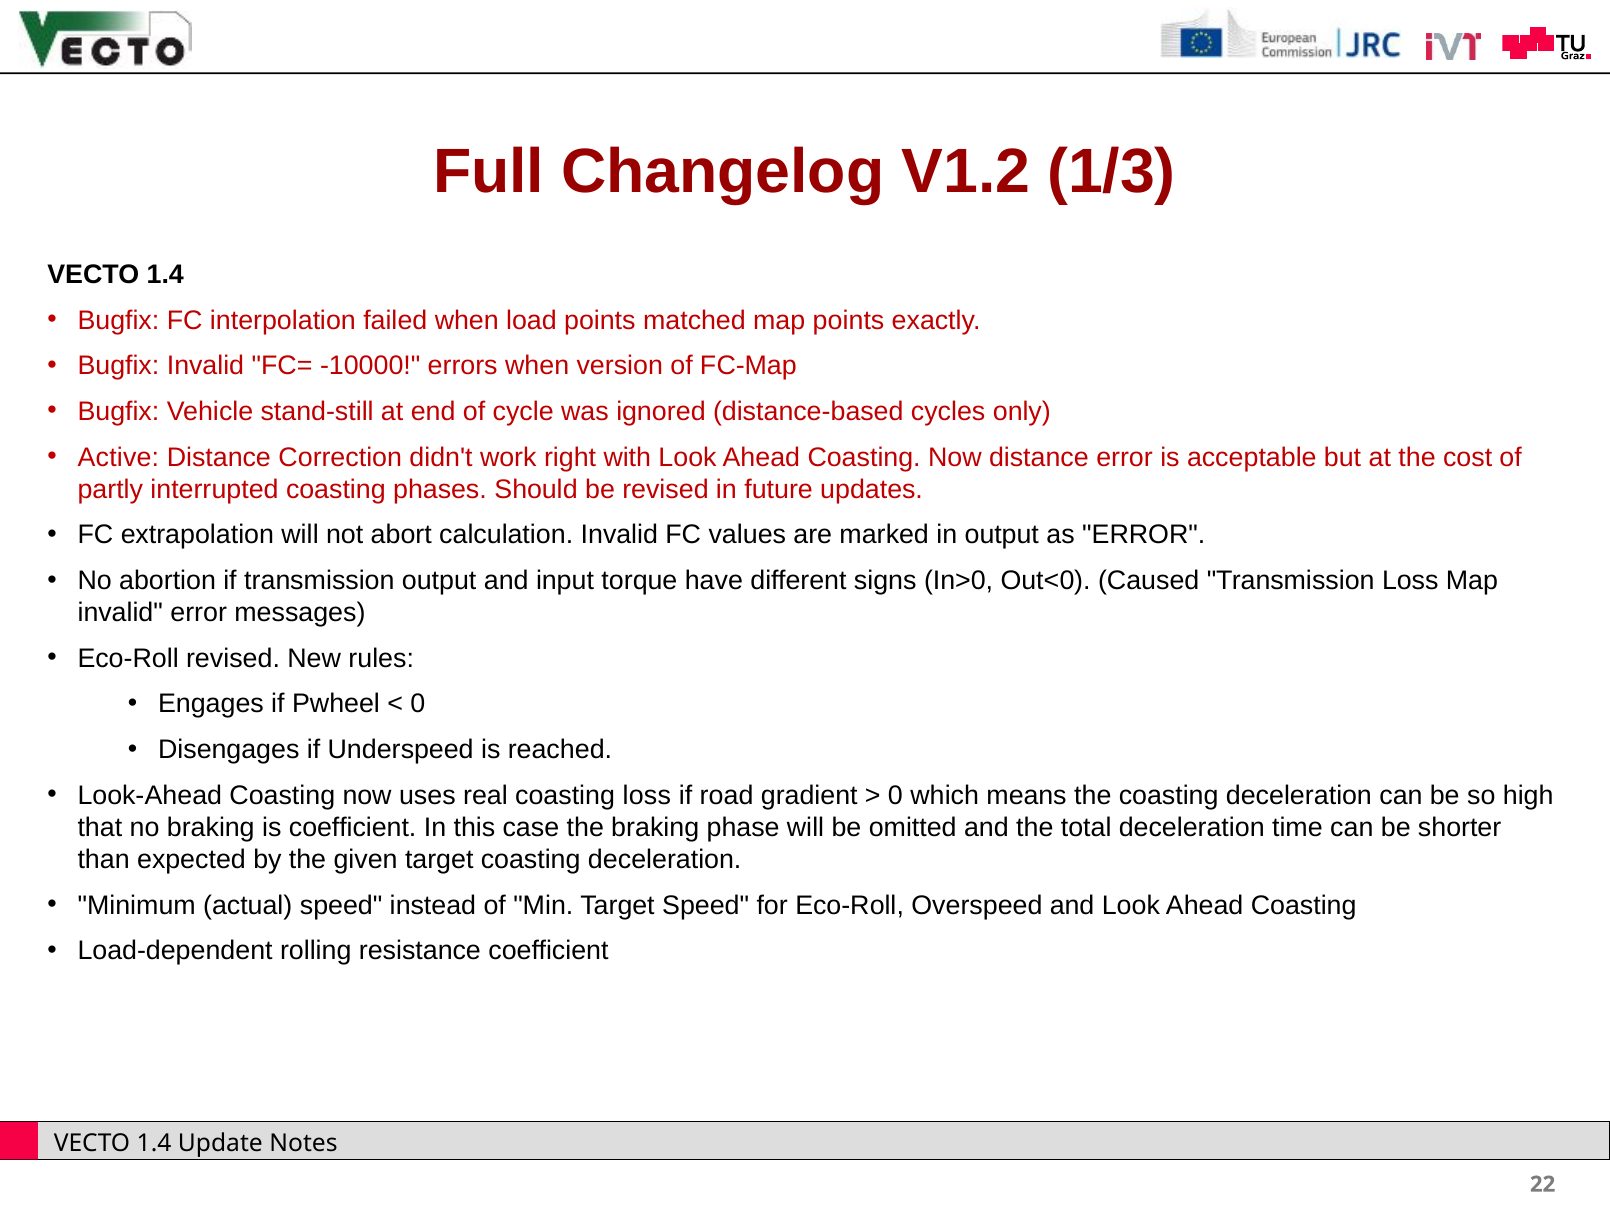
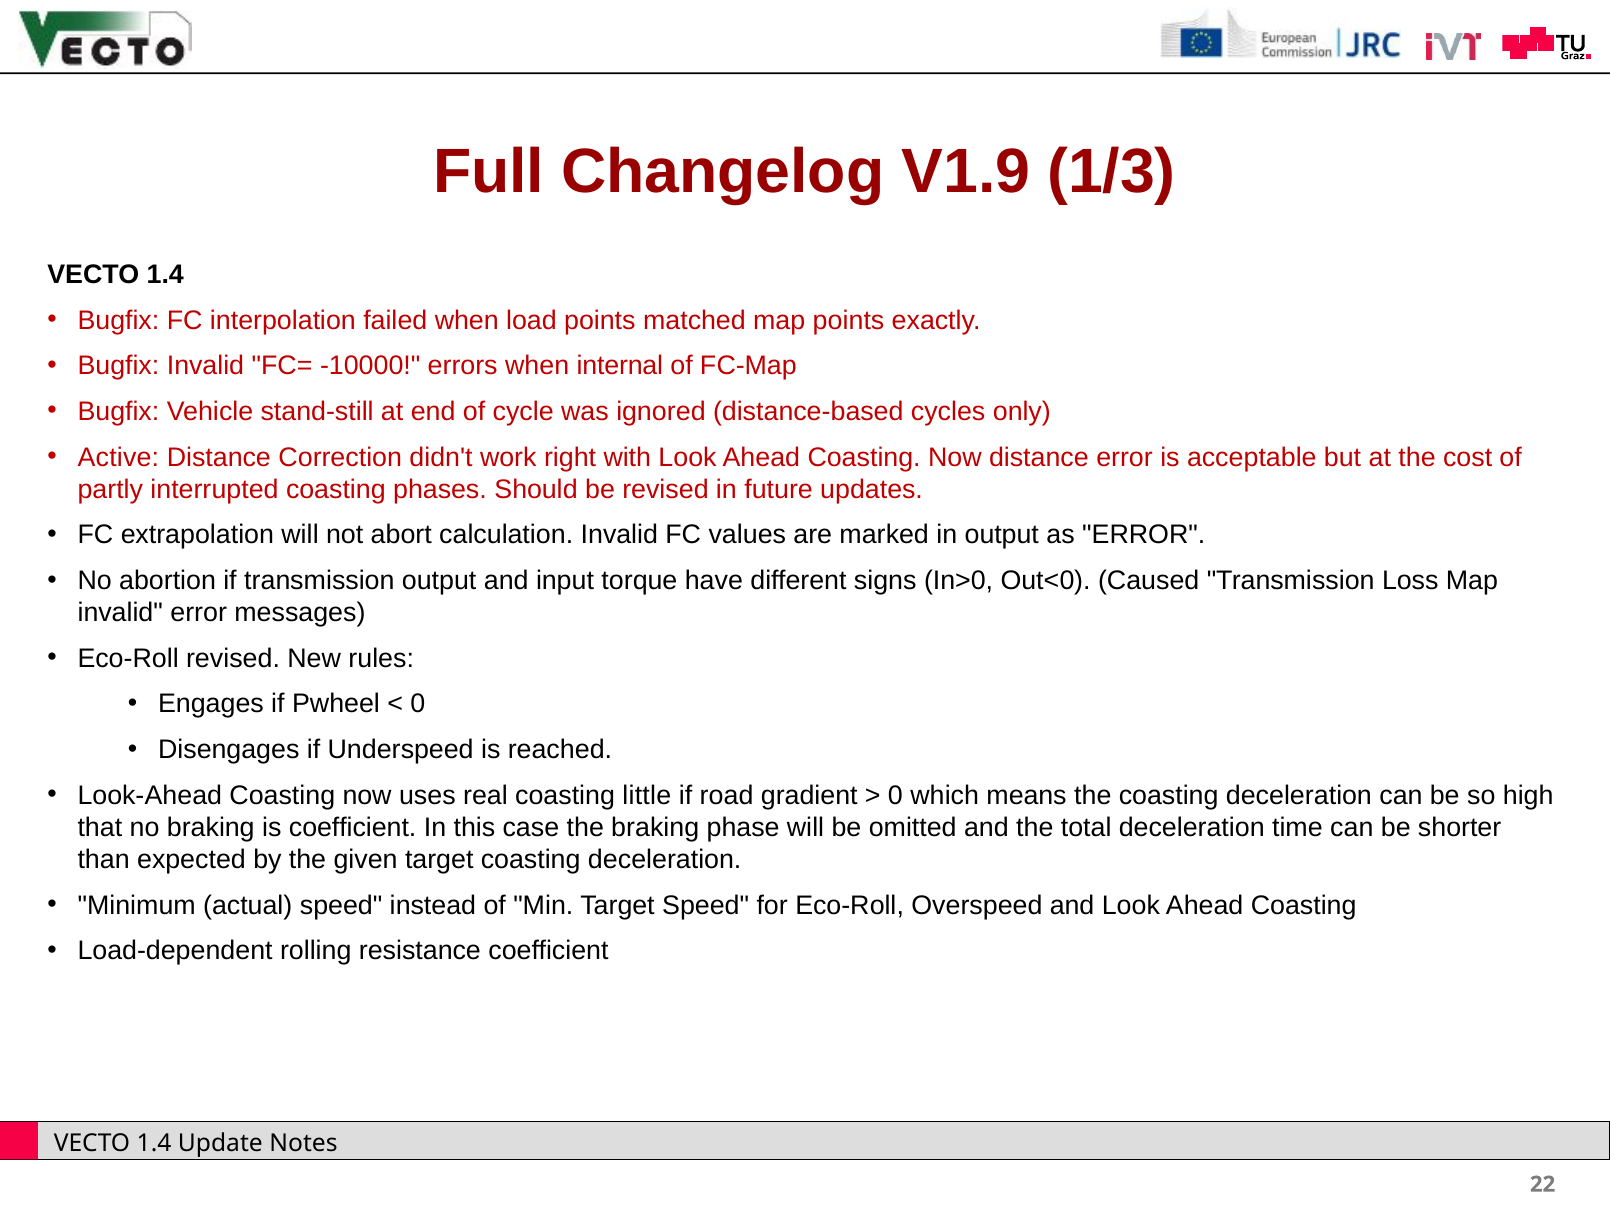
V1.2: V1.2 -> V1.9
version: version -> internal
coasting loss: loss -> little
